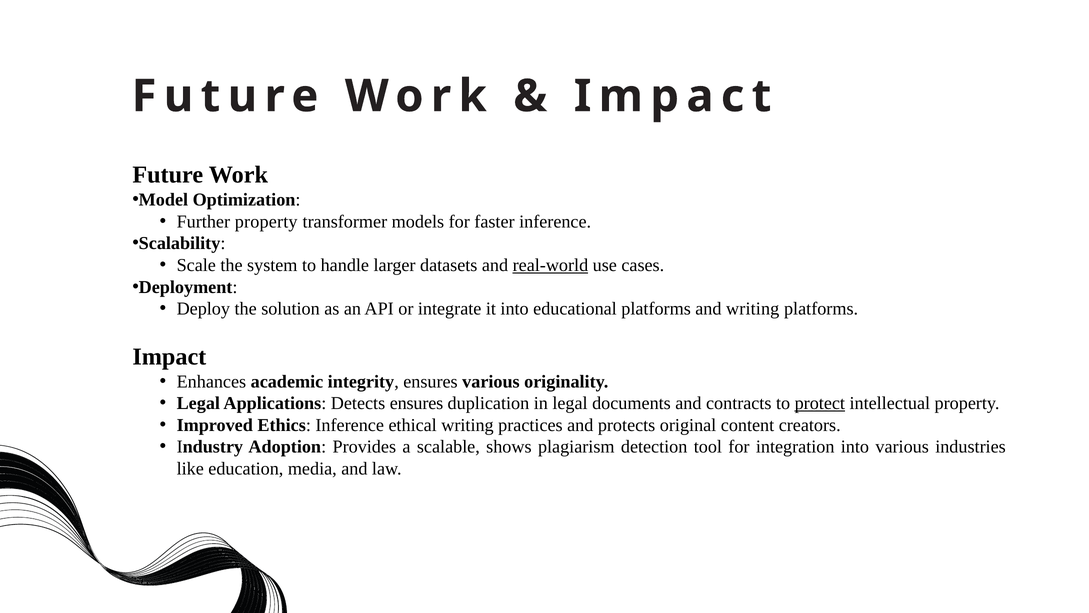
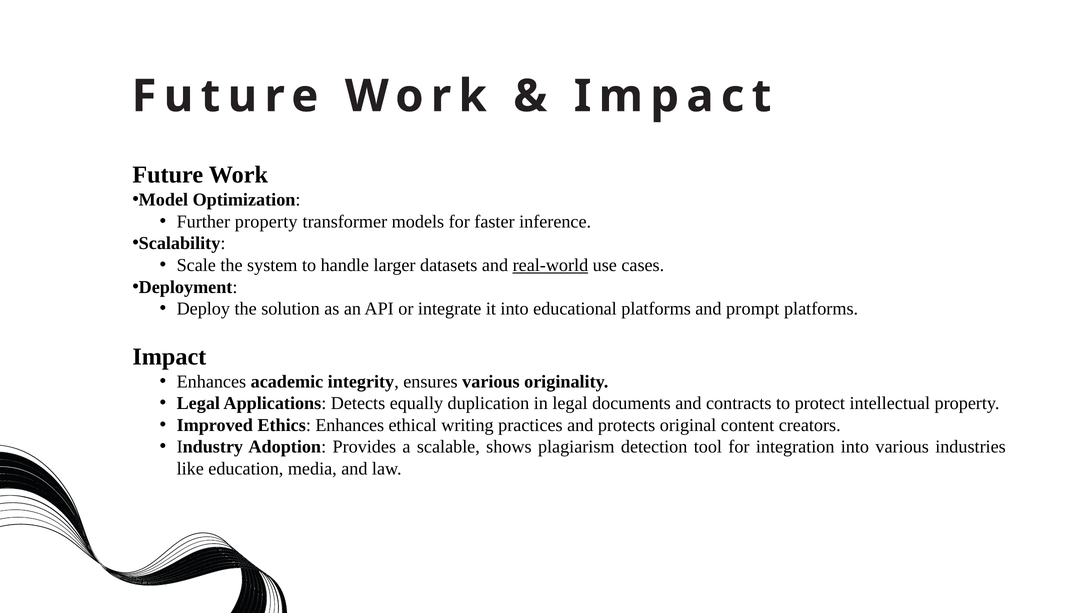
and writing: writing -> prompt
Detects ensures: ensures -> equally
protect underline: present -> none
Ethics Inference: Inference -> Enhances
